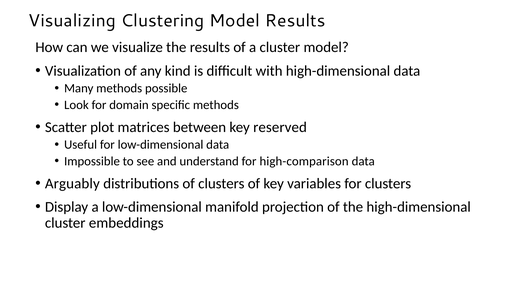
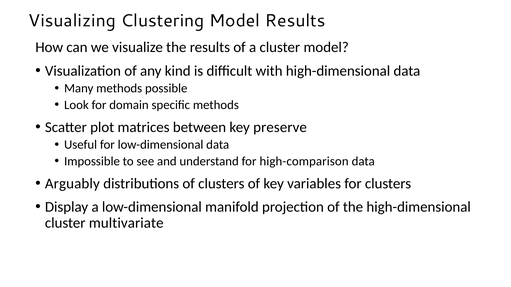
reserved: reserved -> preserve
embeddings: embeddings -> multivariate
